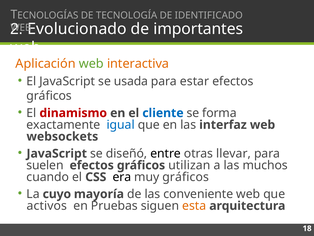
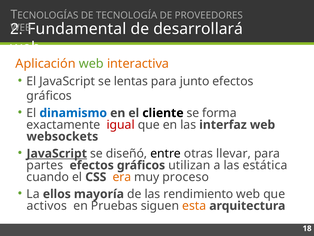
IDENTIFICADO: IDENTIFICADO -> PROVEEDORES
Evolucionado: Evolucionado -> Fundamental
importantes: importantes -> desarrollará
usada: usada -> lentas
estar: estar -> junto
dinamismo colour: red -> blue
cliente colour: blue -> black
igual colour: blue -> red
JavaScript at (57, 153) underline: none -> present
suelen: suelen -> partes
muchos: muchos -> estática
era colour: black -> orange
muy gráficos: gráficos -> proceso
cuyo: cuyo -> ellos
conveniente: conveniente -> rendimiento
